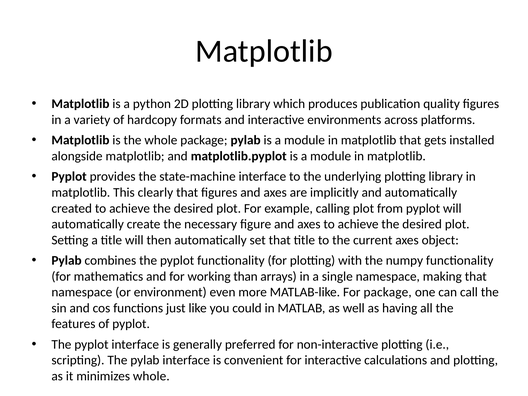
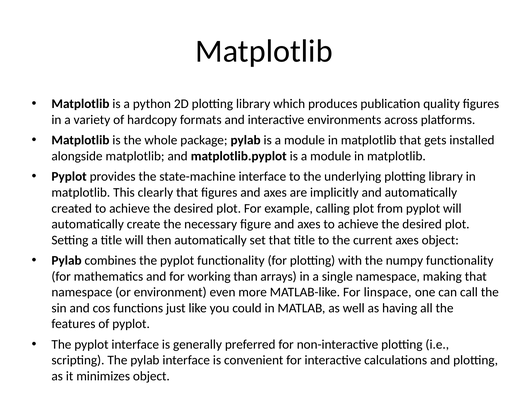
For package: package -> linspace
minimizes whole: whole -> object
